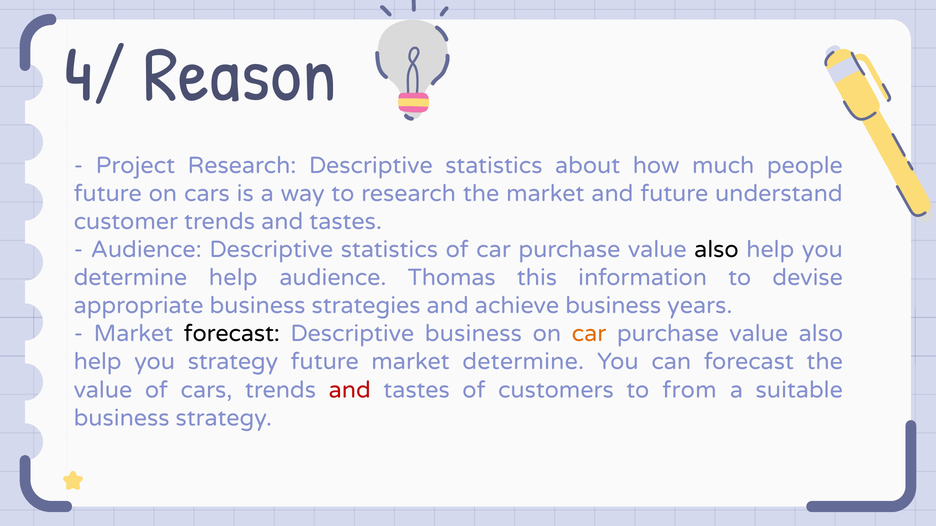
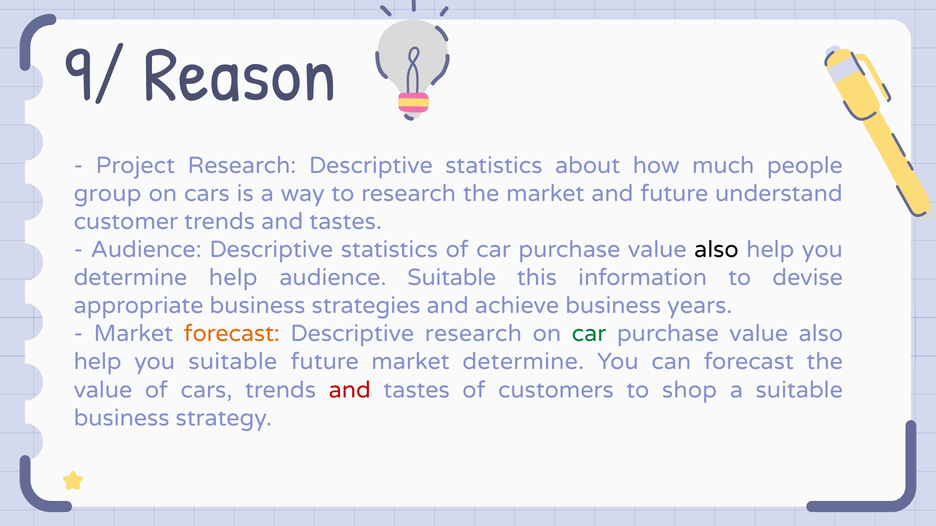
4/: 4/ -> 9/
future at (108, 194): future -> group
audience Thomas: Thomas -> Suitable
forecast at (232, 334) colour: black -> orange
Descriptive business: business -> research
car at (589, 334) colour: orange -> green
you strategy: strategy -> suitable
from: from -> shop
